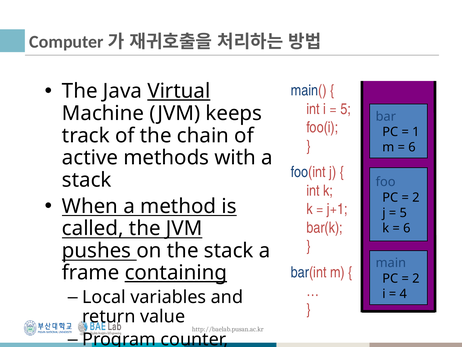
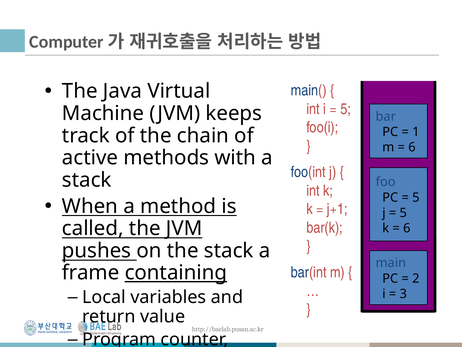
Virtual underline: present -> none
2 at (416, 197): 2 -> 5
4: 4 -> 3
